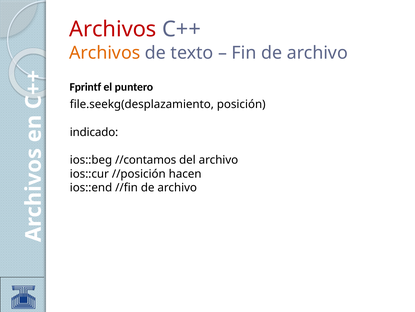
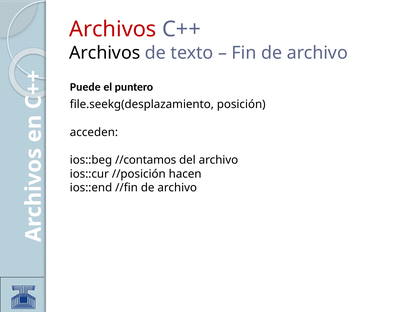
Archivos at (105, 53) colour: orange -> black
Fprintf: Fprintf -> Puede
indicado: indicado -> acceden
